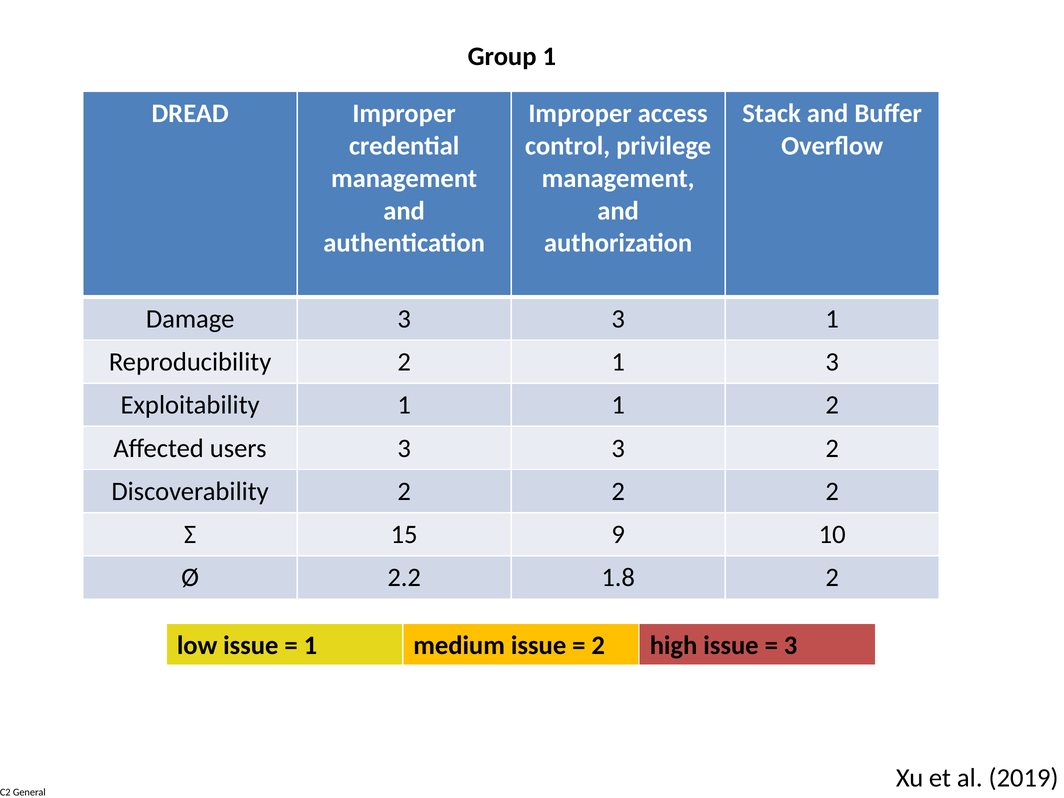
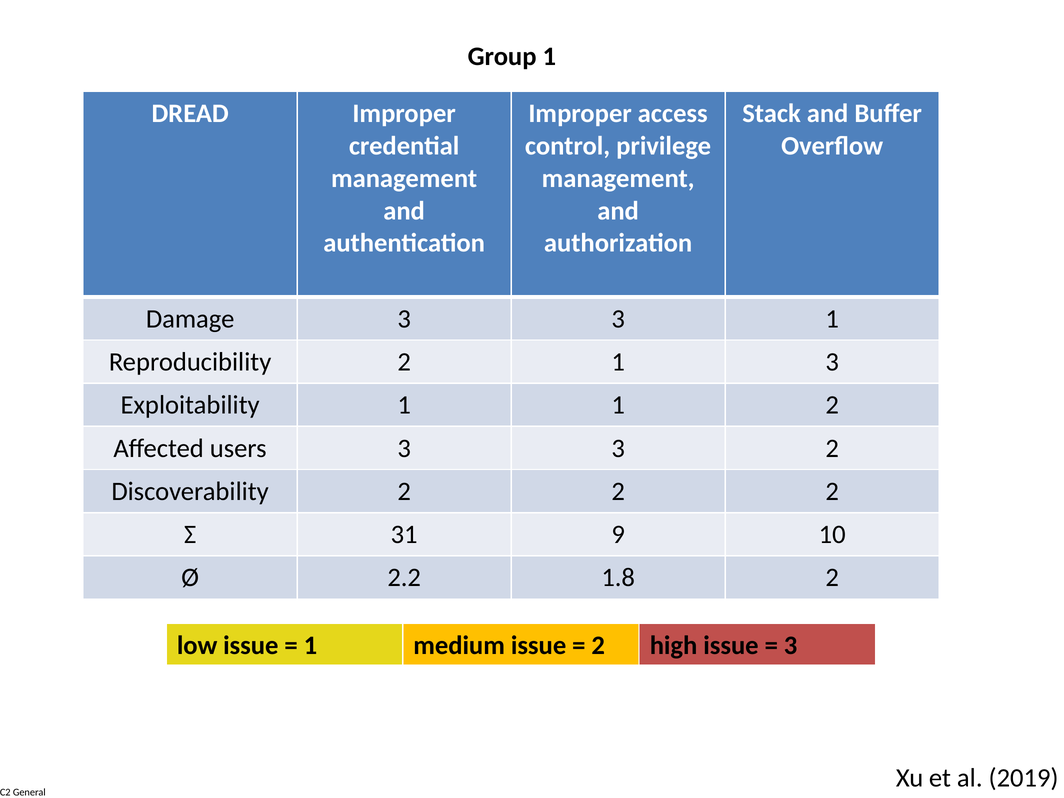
15: 15 -> 31
